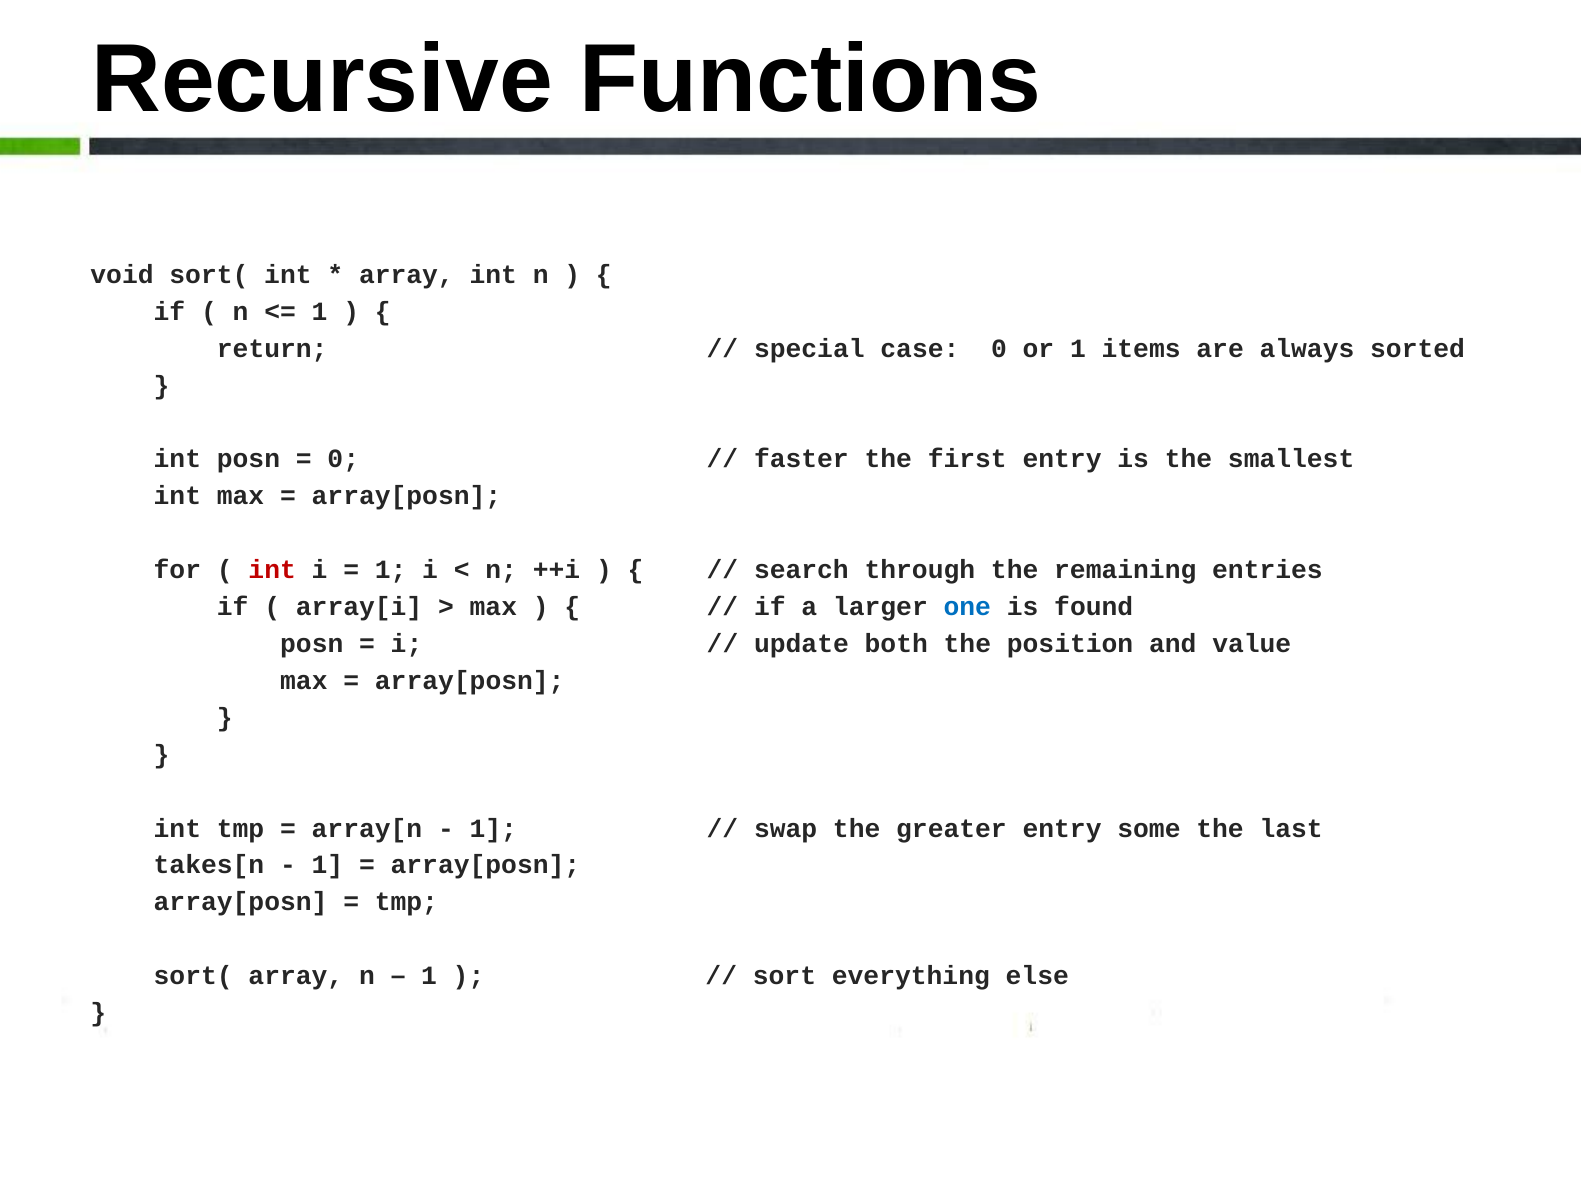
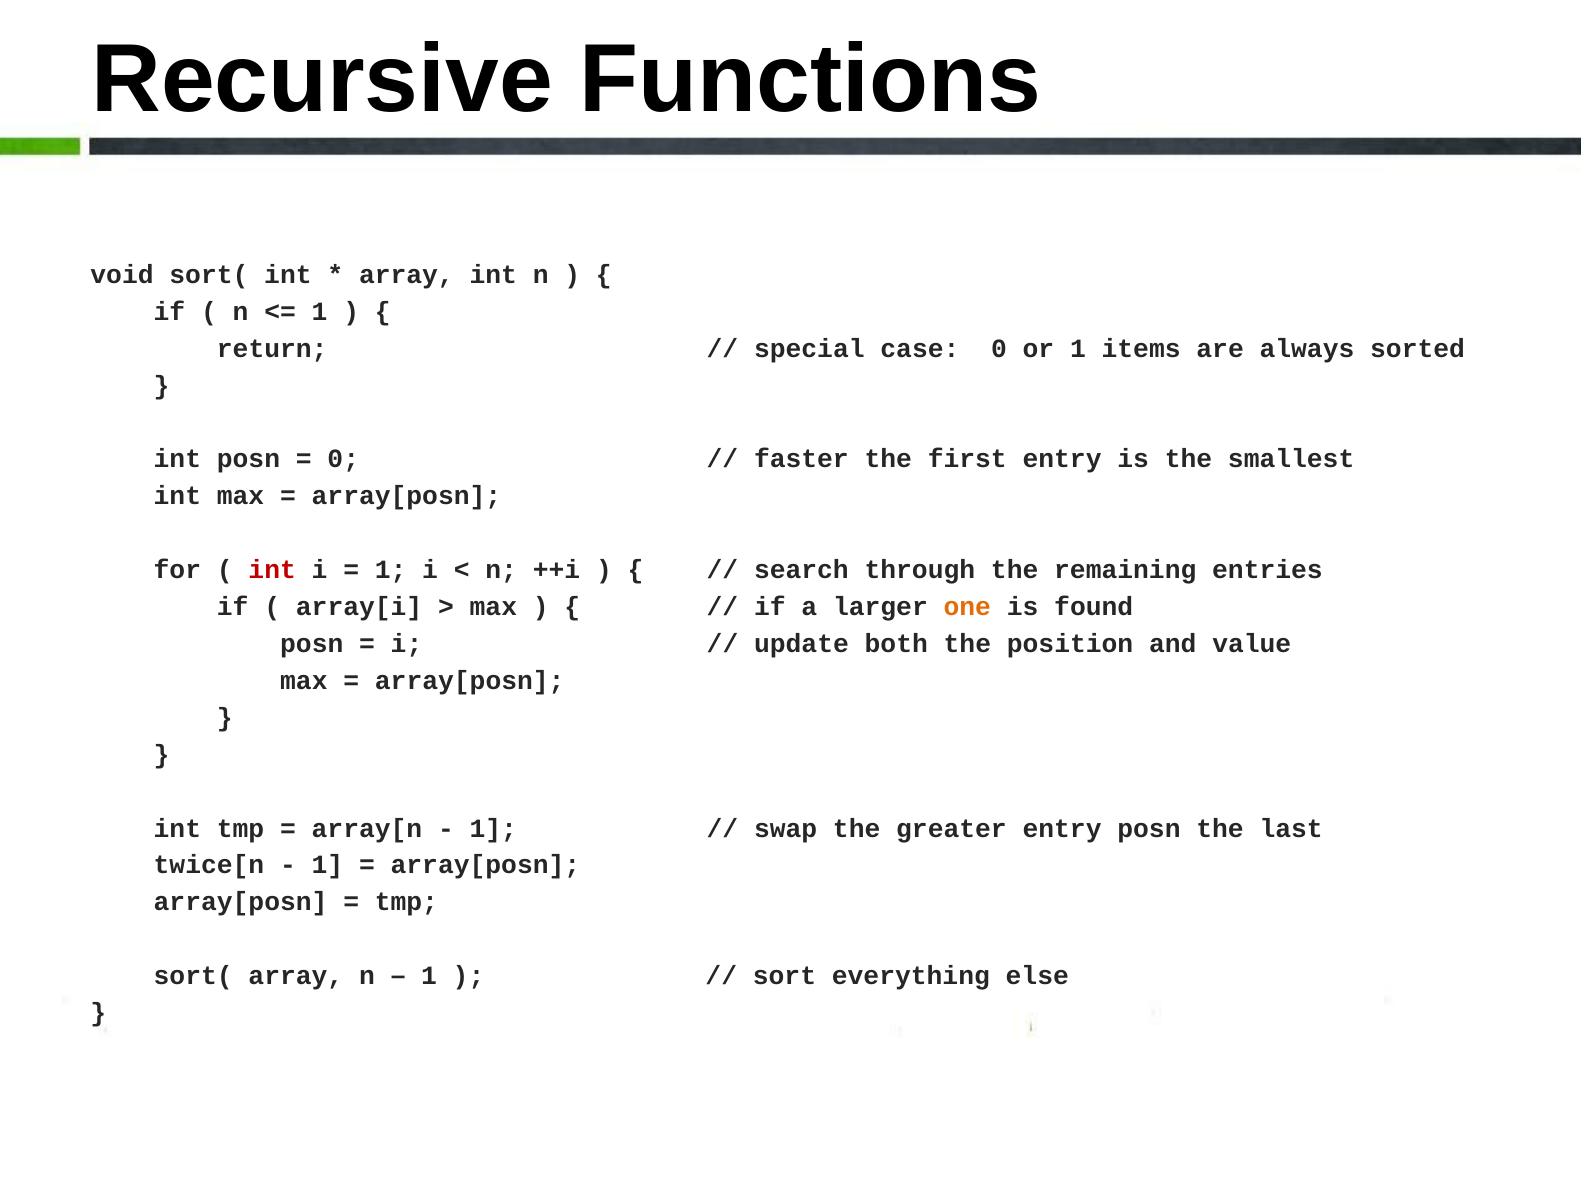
one colour: blue -> orange
entry some: some -> posn
takes[n: takes[n -> twice[n
